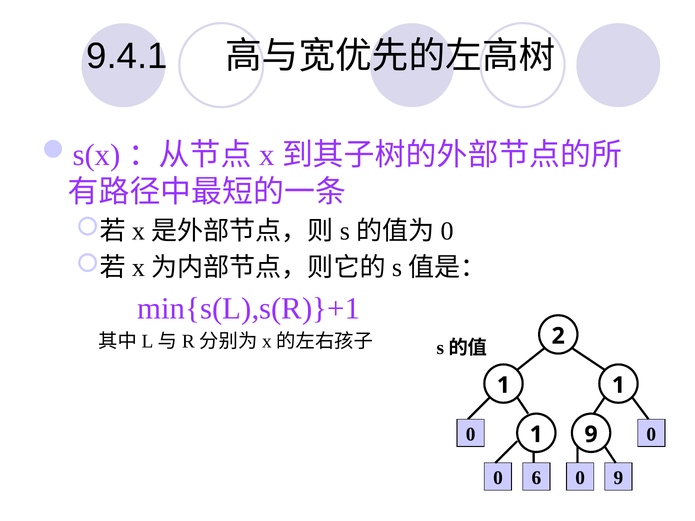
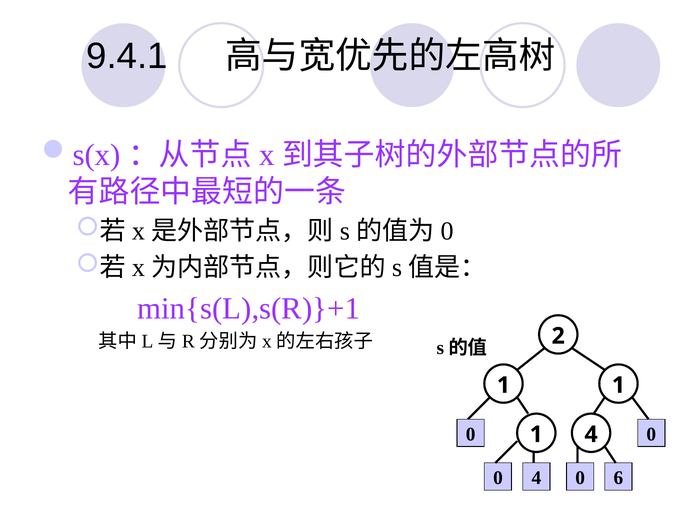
1 9: 9 -> 4
0 6: 6 -> 4
0 9: 9 -> 6
